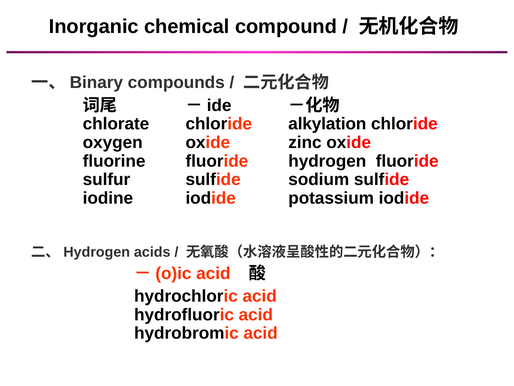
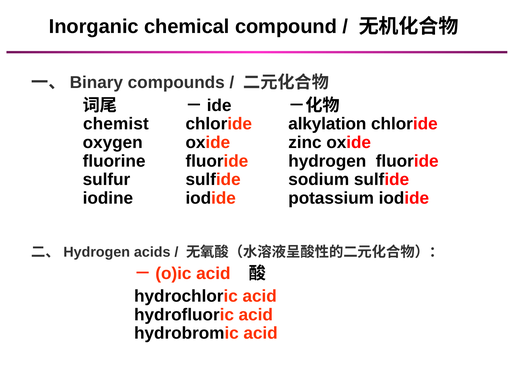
chlorate: chlorate -> chemist
